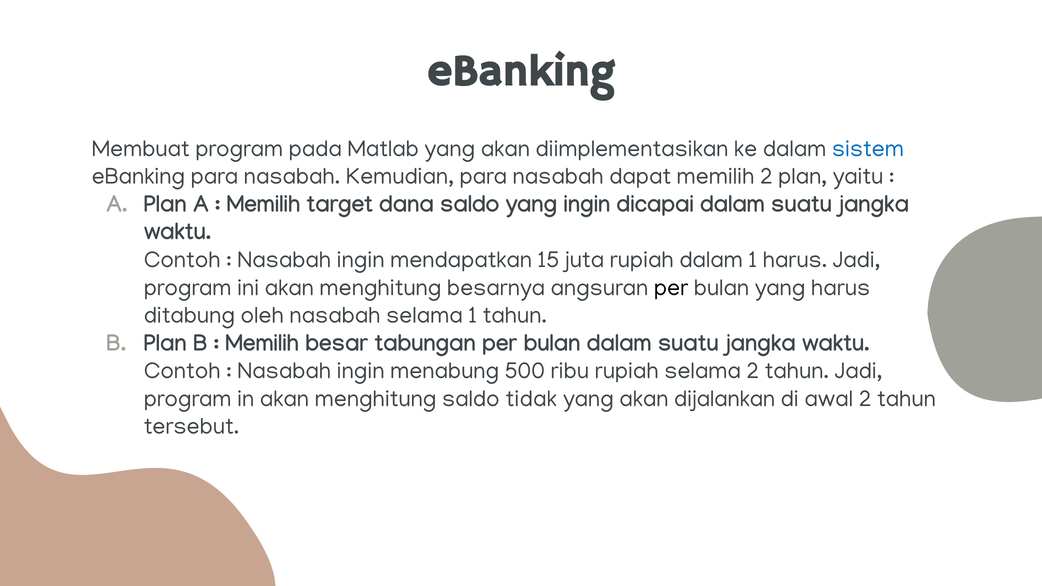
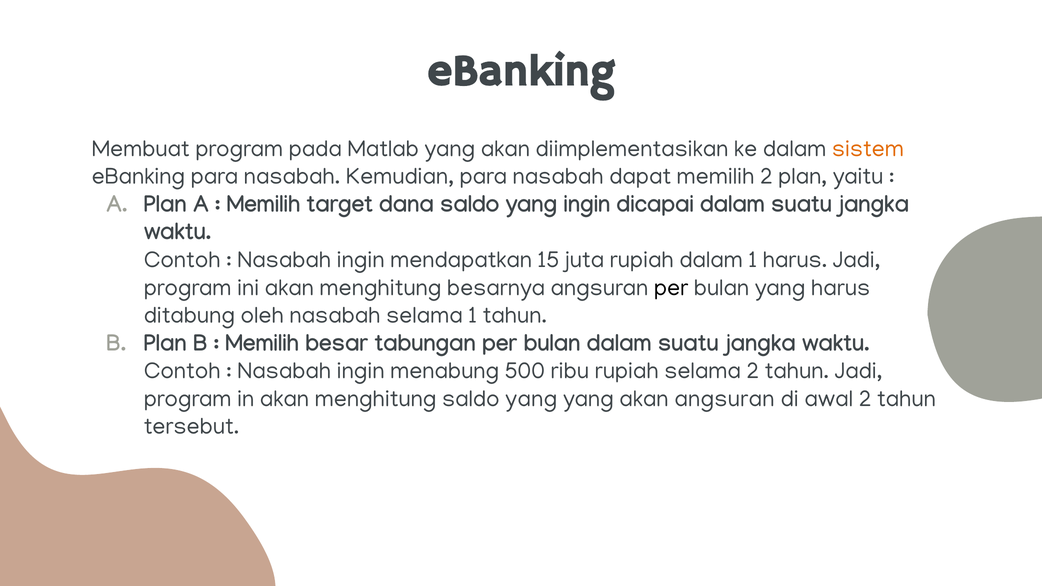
sistem colour: blue -> orange
menghitung saldo tidak: tidak -> yang
akan dijalankan: dijalankan -> angsuran
